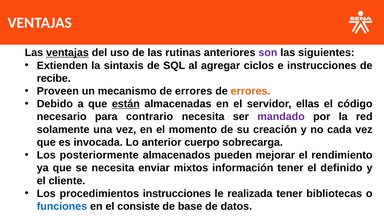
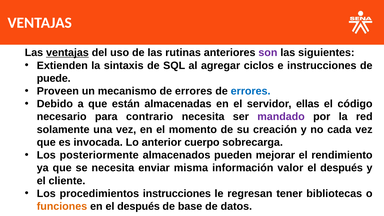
recibe: recibe -> puede
errores at (251, 91) colour: orange -> blue
están underline: present -> none
mixtos: mixtos -> misma
información tener: tener -> valor
definido at (341, 168): definido -> después
realizada: realizada -> regresan
funciones colour: blue -> orange
en el consiste: consiste -> después
